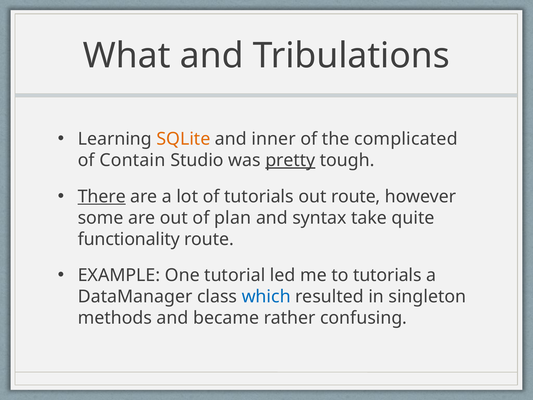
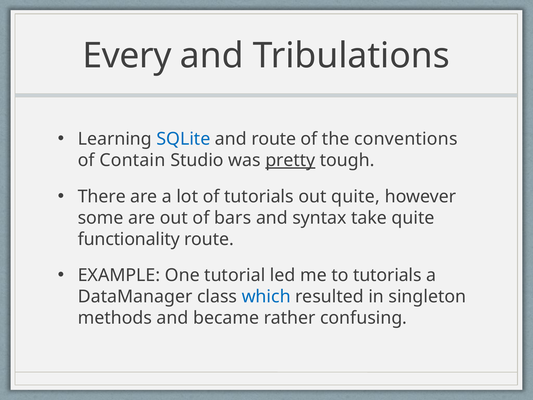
What: What -> Every
SQLite colour: orange -> blue
and inner: inner -> route
complicated: complicated -> conventions
There underline: present -> none
out route: route -> quite
plan: plan -> bars
